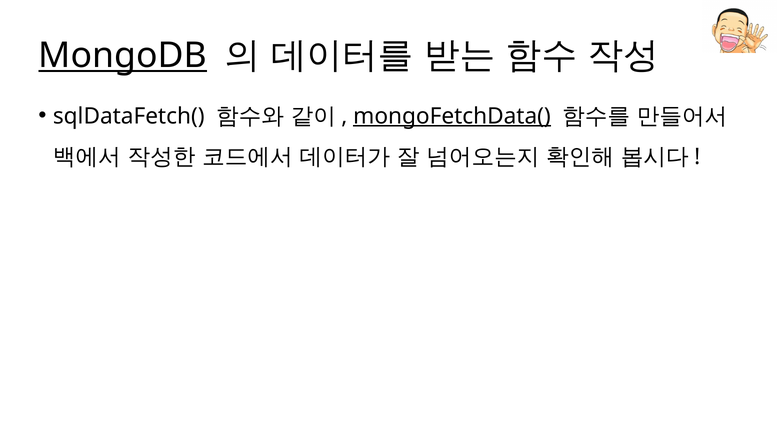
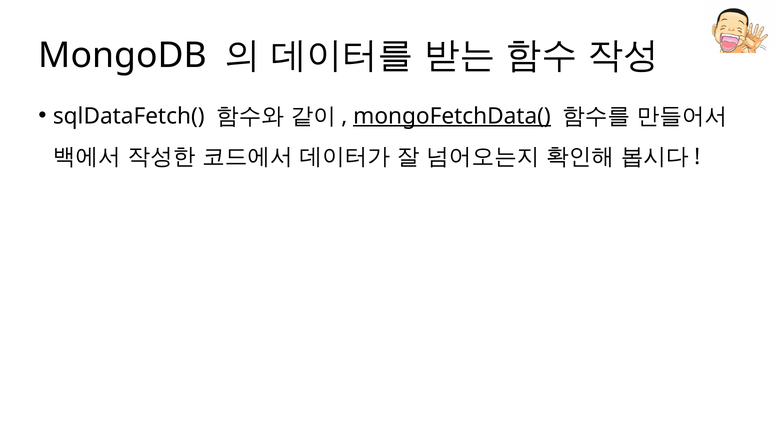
MongoDB underline: present -> none
